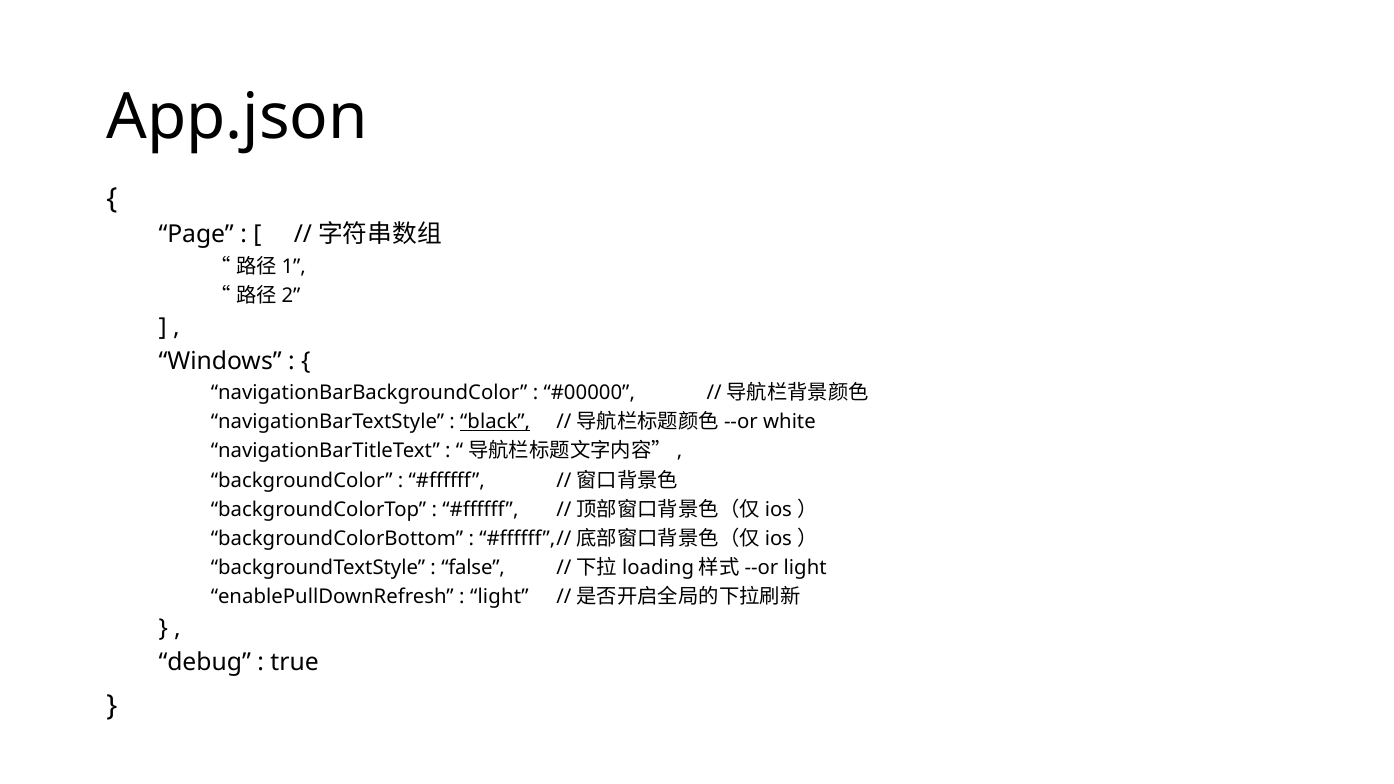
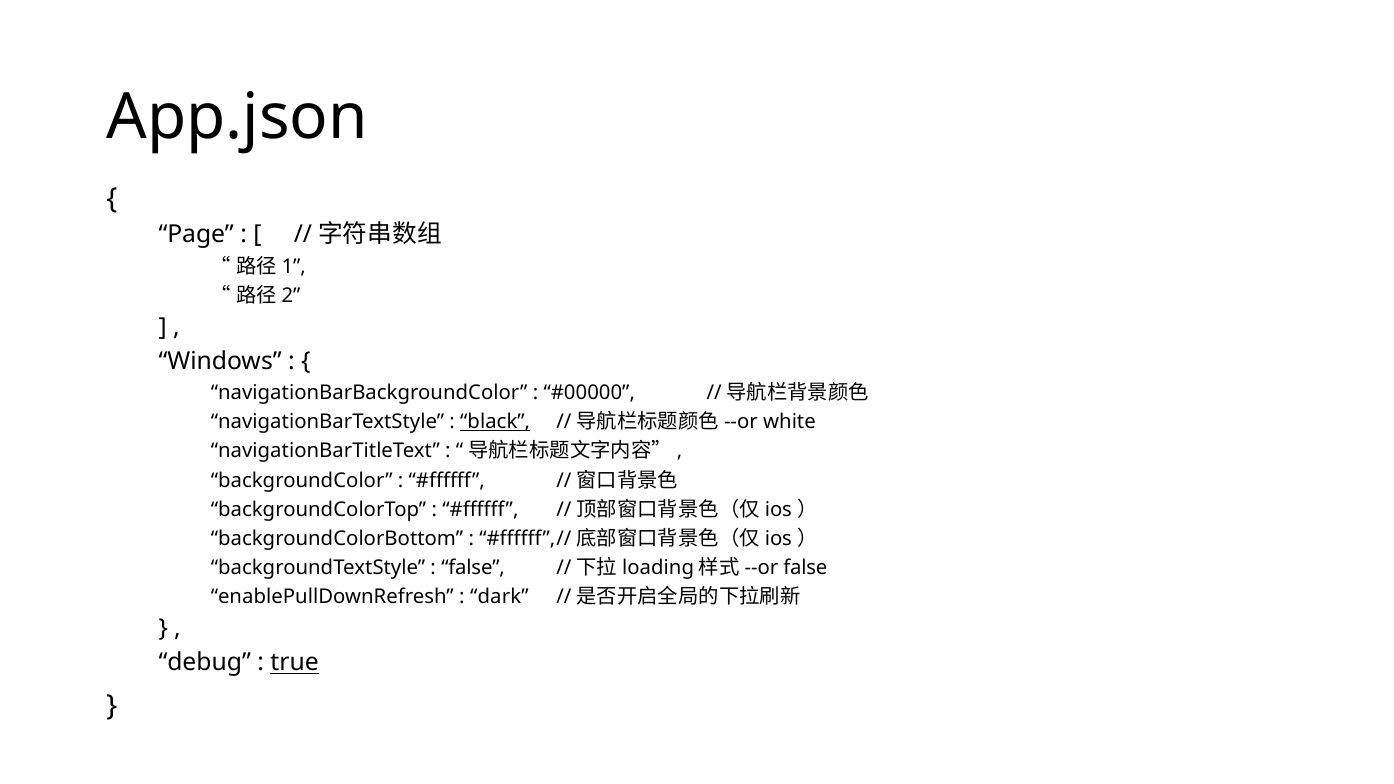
light at (805, 568): light -> false
light at (499, 597): light -> dark
true underline: none -> present
